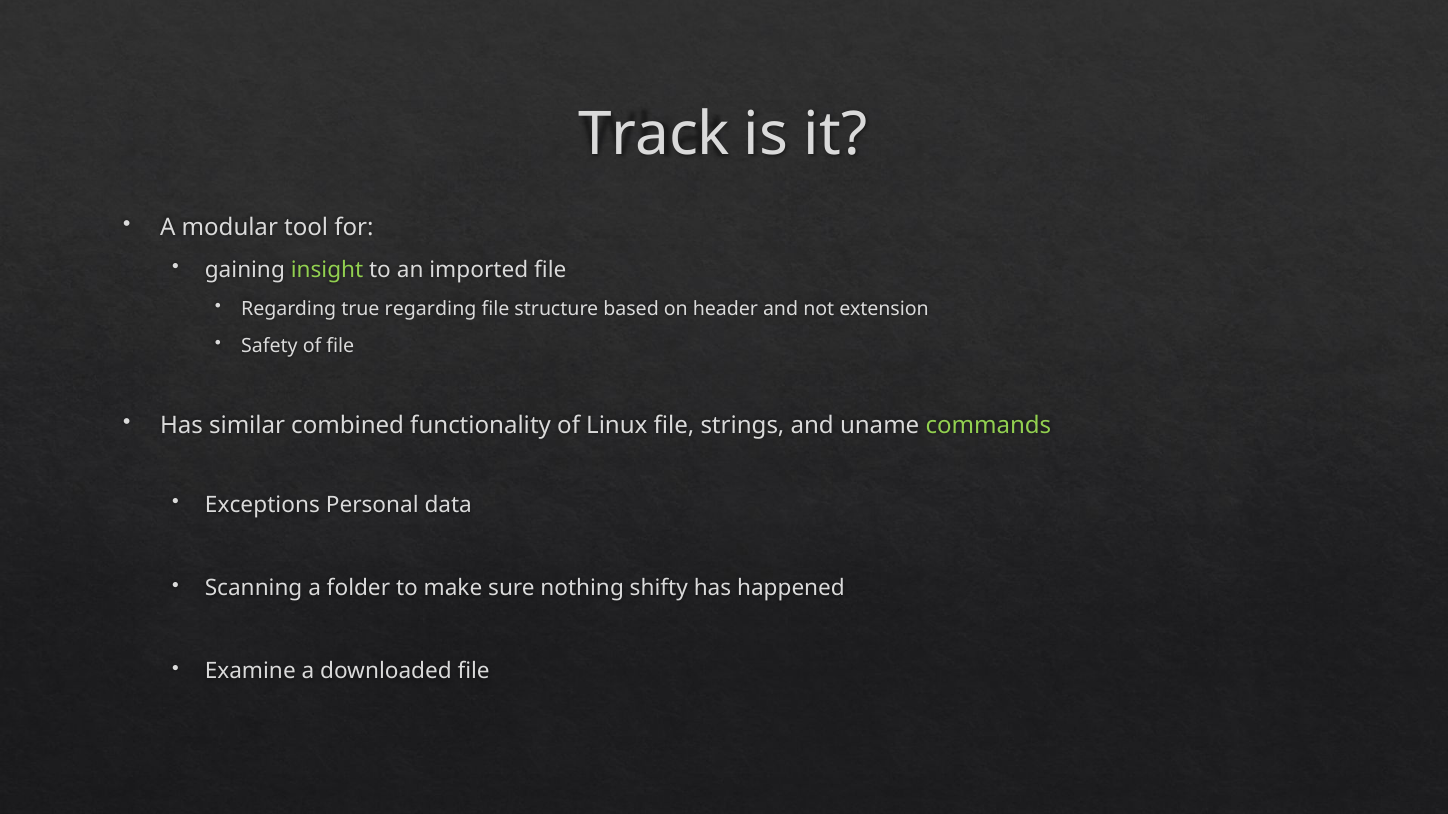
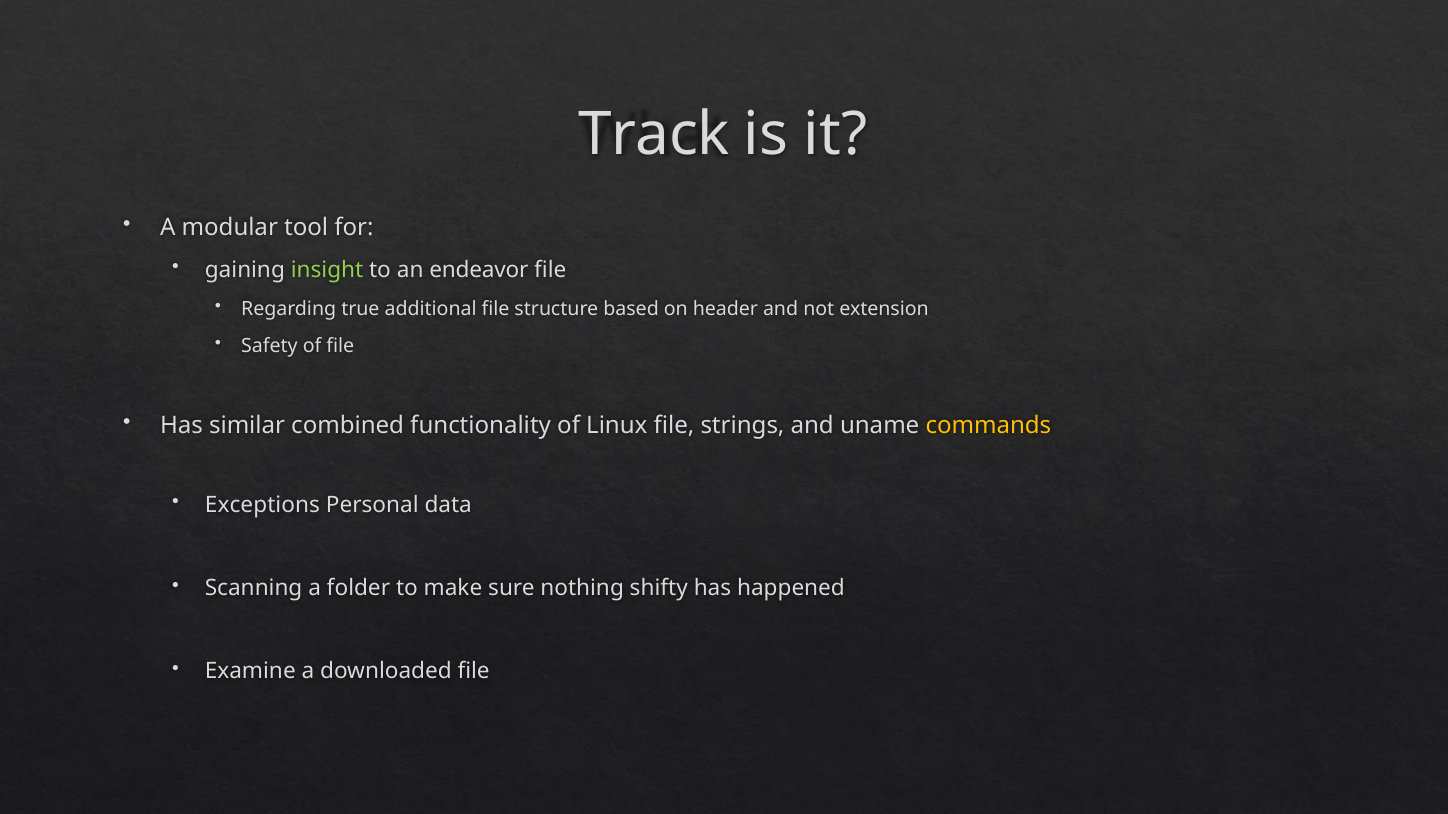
imported: imported -> endeavor
true regarding: regarding -> additional
commands colour: light green -> yellow
